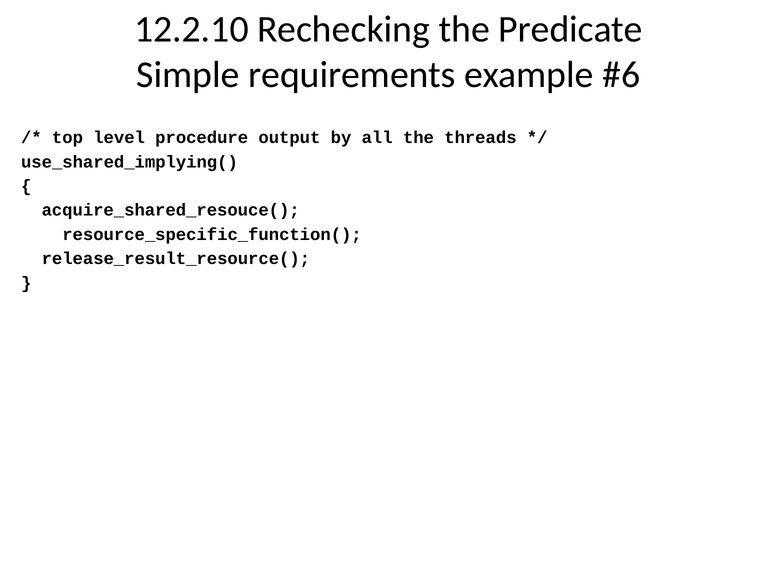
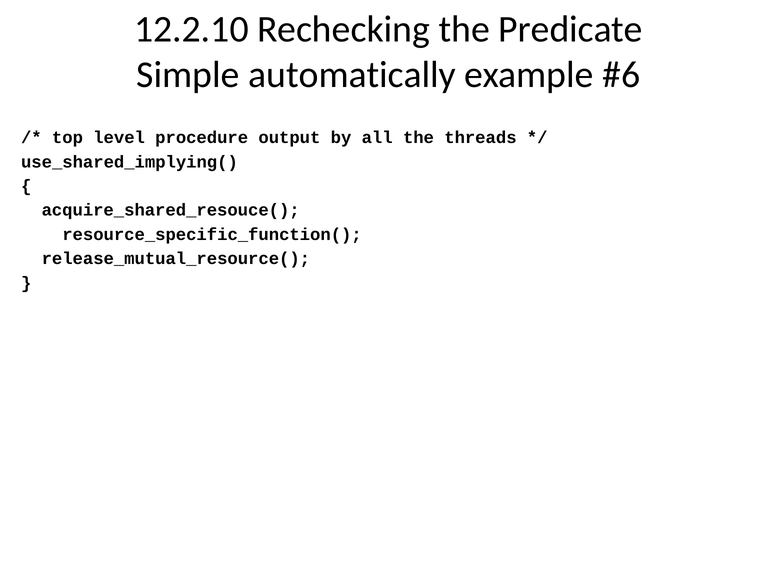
requirements: requirements -> automatically
release_result_resource(: release_result_resource( -> release_mutual_resource(
